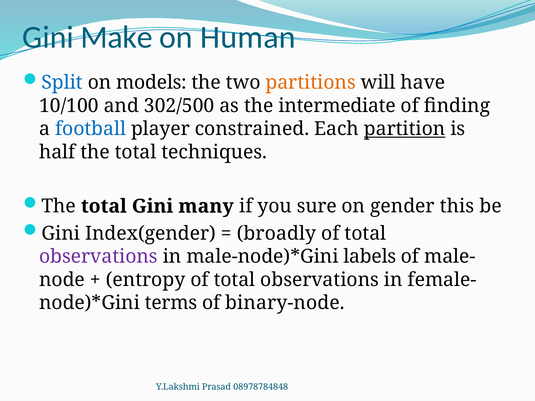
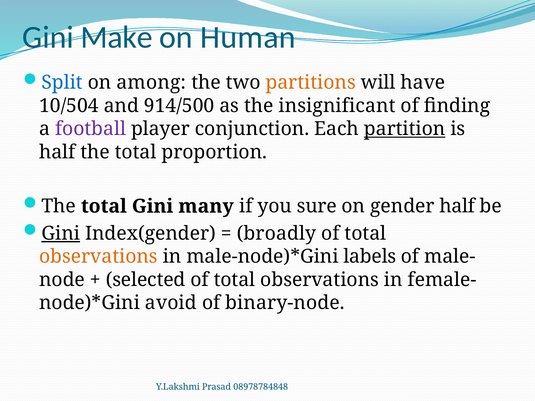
models: models -> among
10/100: 10/100 -> 10/504
302/500: 302/500 -> 914/500
intermediate: intermediate -> insignificant
football colour: blue -> purple
constrained: constrained -> conjunction
techniques: techniques -> proportion
gender this: this -> half
Gini at (61, 233) underline: none -> present
observations at (98, 257) colour: purple -> orange
entropy: entropy -> selected
terms: terms -> avoid
